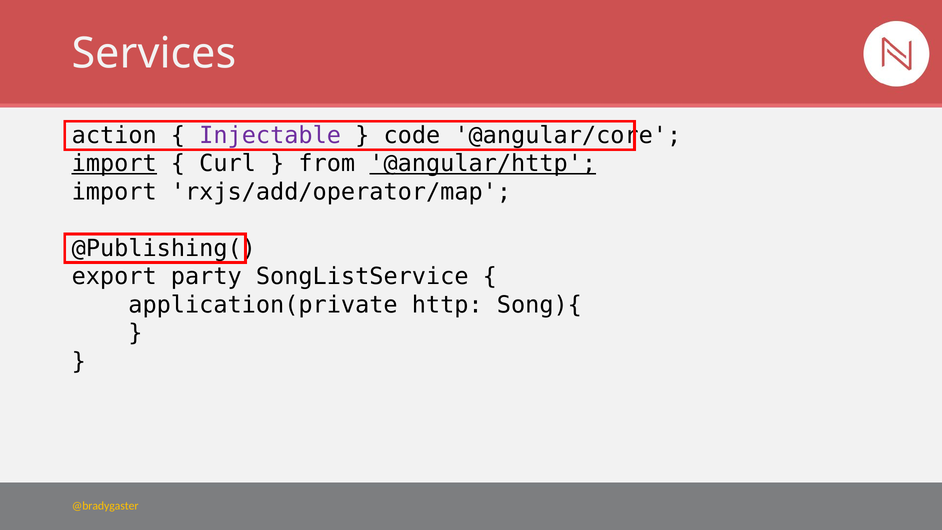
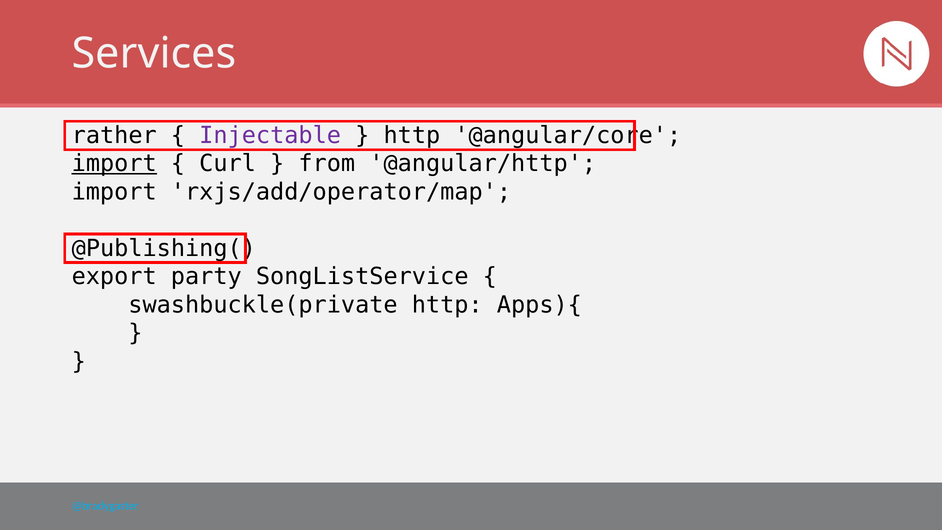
action: action -> rather
code at (412, 135): code -> http
@angular/http underline: present -> none
application(private: application(private -> swashbuckle(private
Song){: Song){ -> Apps){
@bradygaster colour: yellow -> light blue
